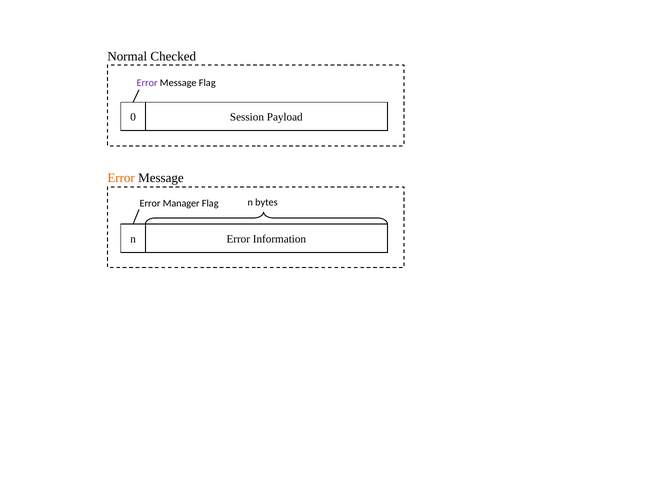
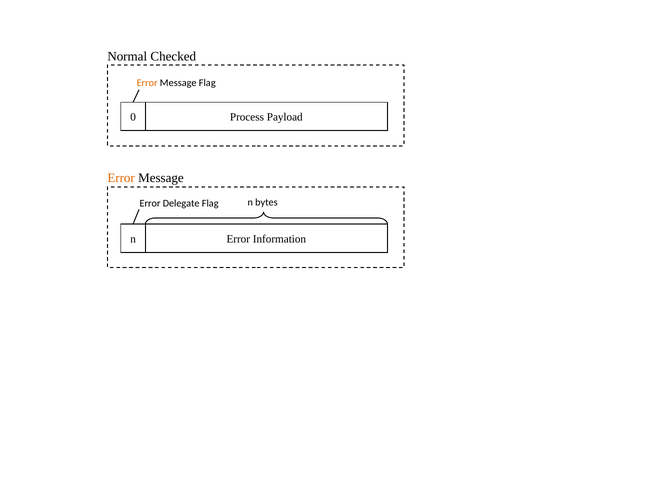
Error at (147, 83) colour: purple -> orange
Session: Session -> Process
Manager: Manager -> Delegate
